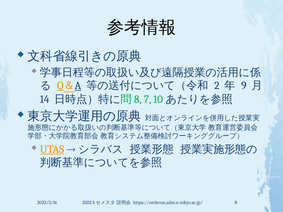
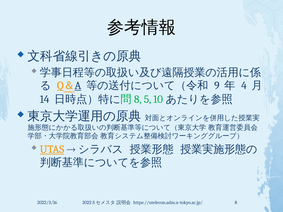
2: 2 -> 9
9: 9 -> 4
7: 7 -> 5
